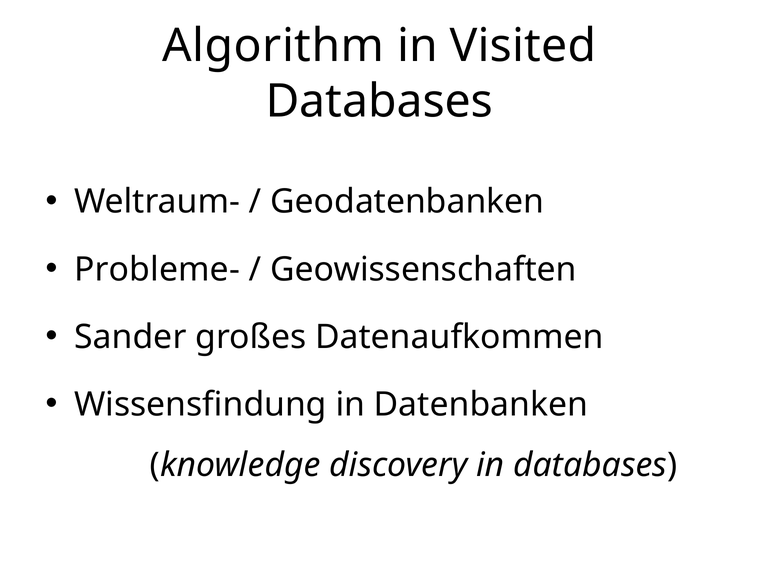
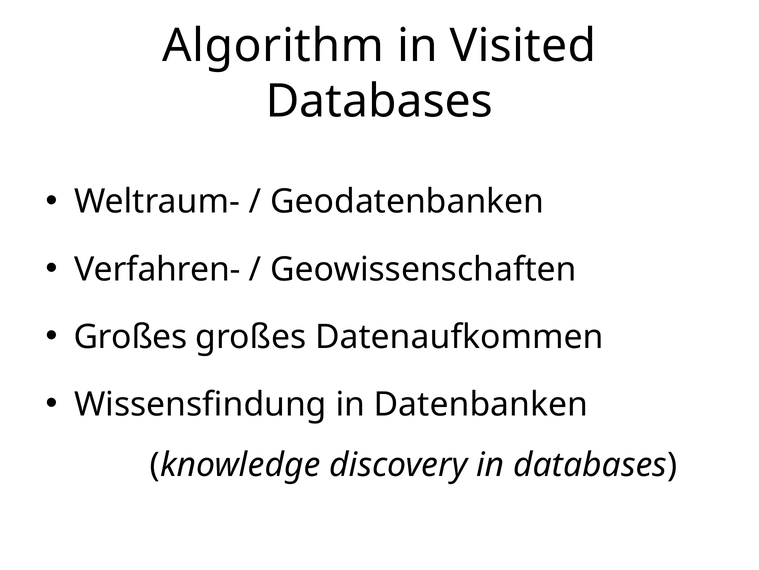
Probleme-: Probleme- -> Verfahren-
Sander at (130, 336): Sander -> Großes
